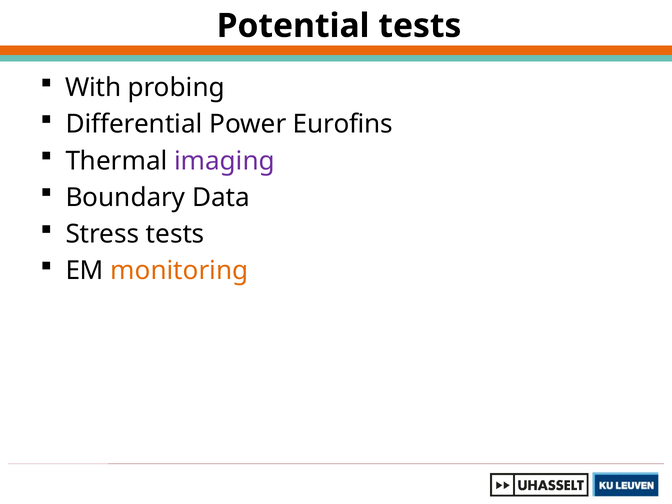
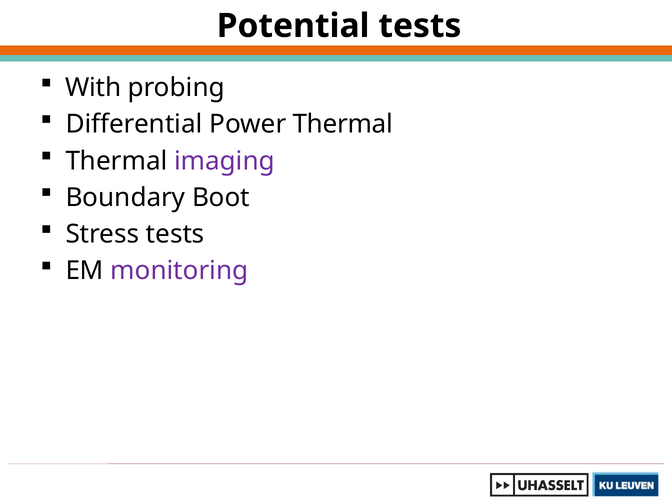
Power Eurofins: Eurofins -> Thermal
Data: Data -> Boot
monitoring colour: orange -> purple
